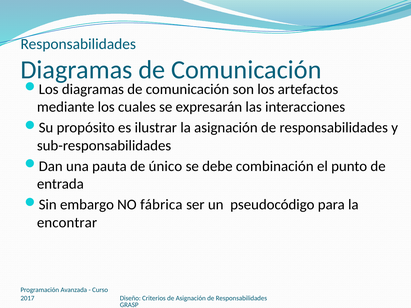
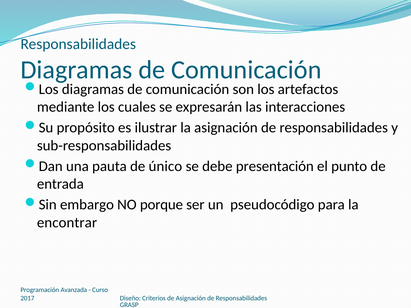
combinación: combinación -> presentación
fábrica: fábrica -> porque
